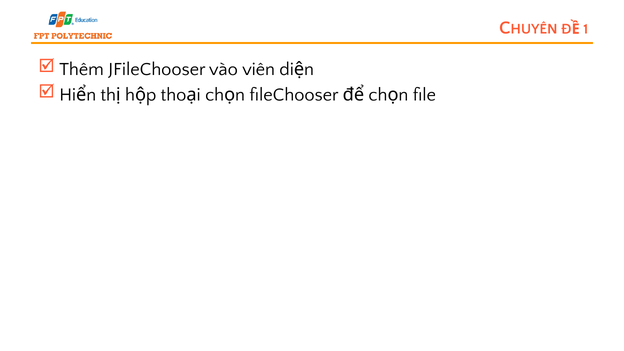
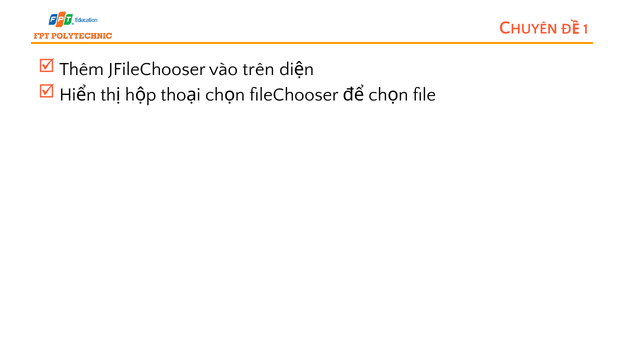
viên: viên -> trên
